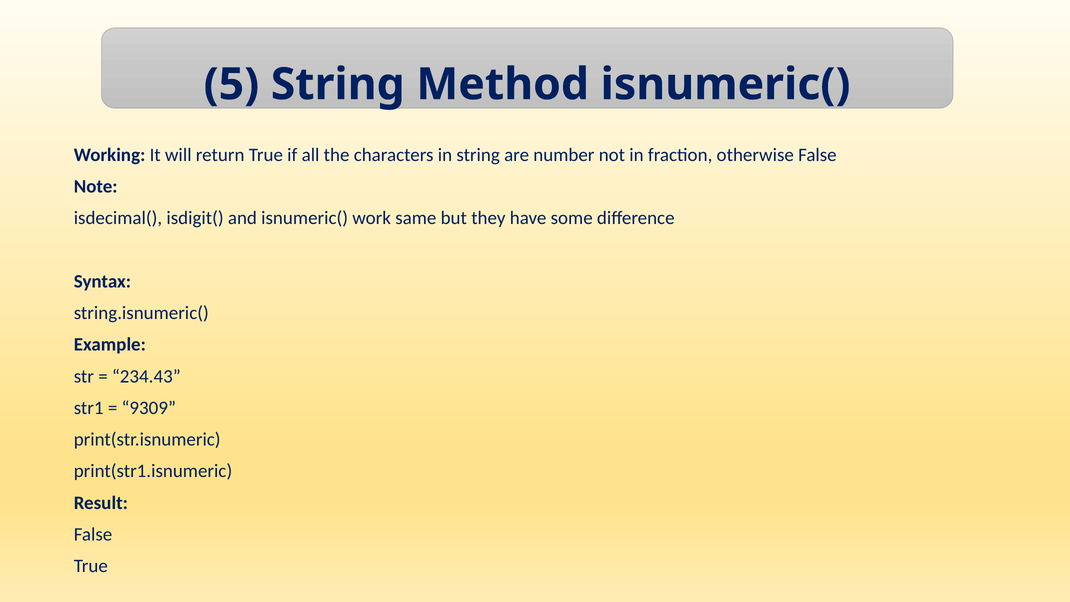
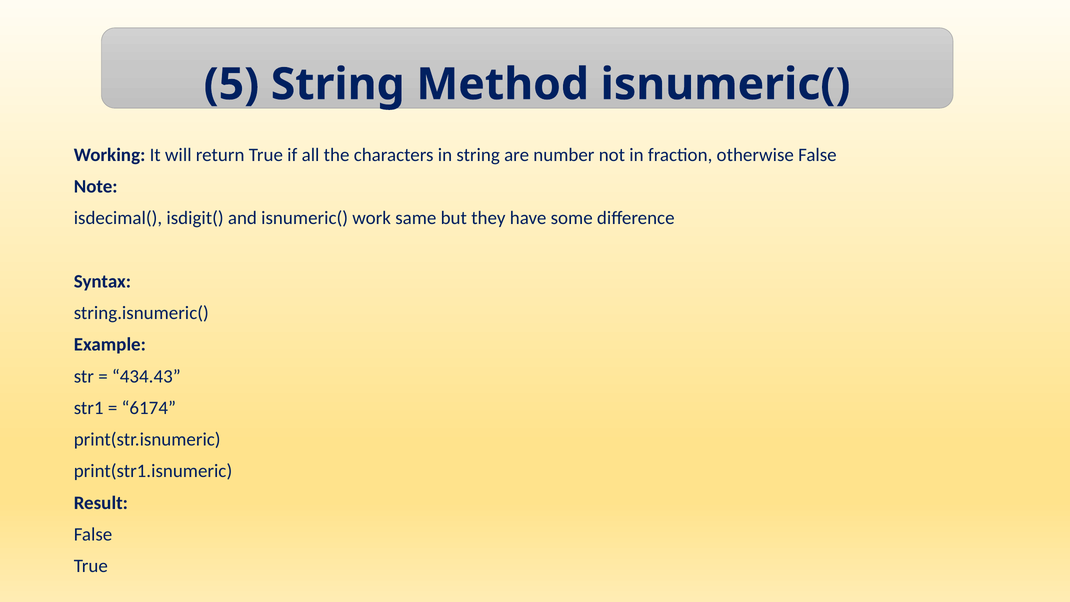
234.43: 234.43 -> 434.43
9309: 9309 -> 6174
